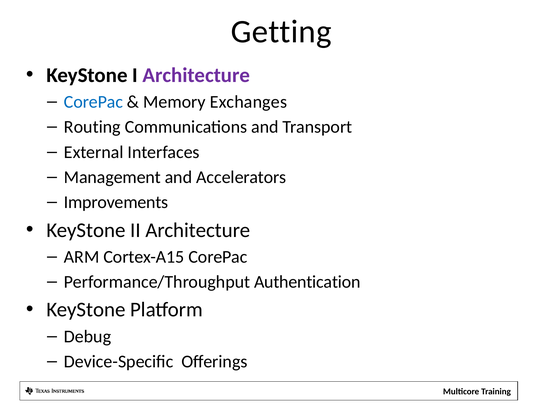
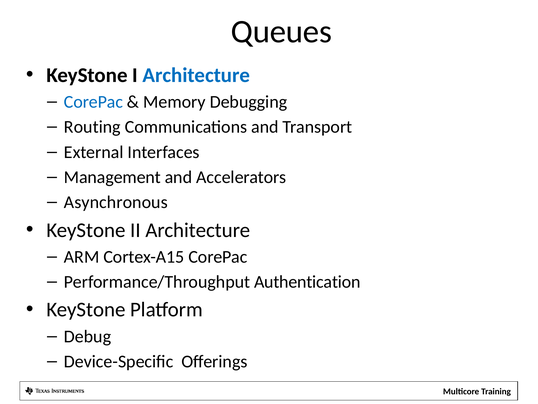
Getting: Getting -> Queues
Architecture at (196, 75) colour: purple -> blue
Exchanges: Exchanges -> Debugging
Improvements: Improvements -> Asynchronous
